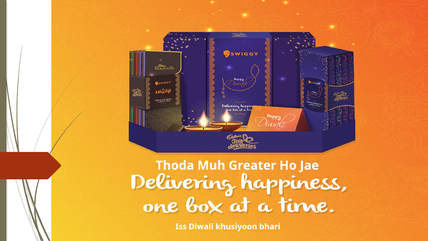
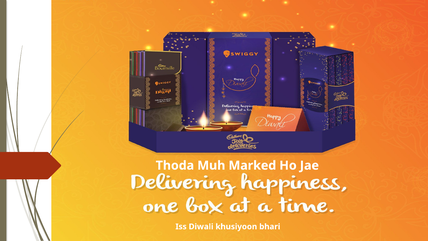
Greater: Greater -> Marked
